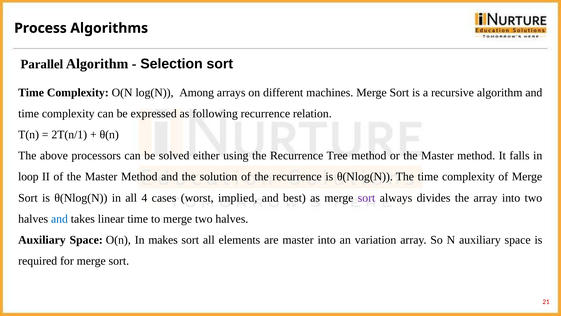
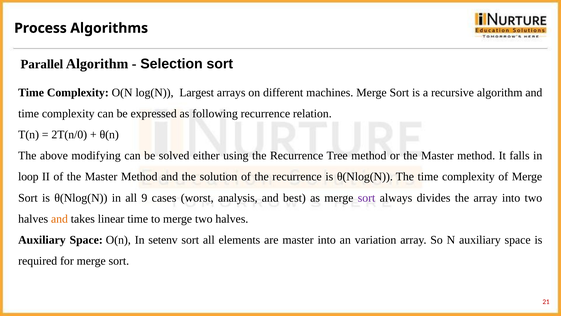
Among: Among -> Largest
2T(n/1: 2T(n/1 -> 2T(n/0
processors: processors -> modifying
4: 4 -> 9
implied: implied -> analysis
and at (59, 219) colour: blue -> orange
makes: makes -> setenv
